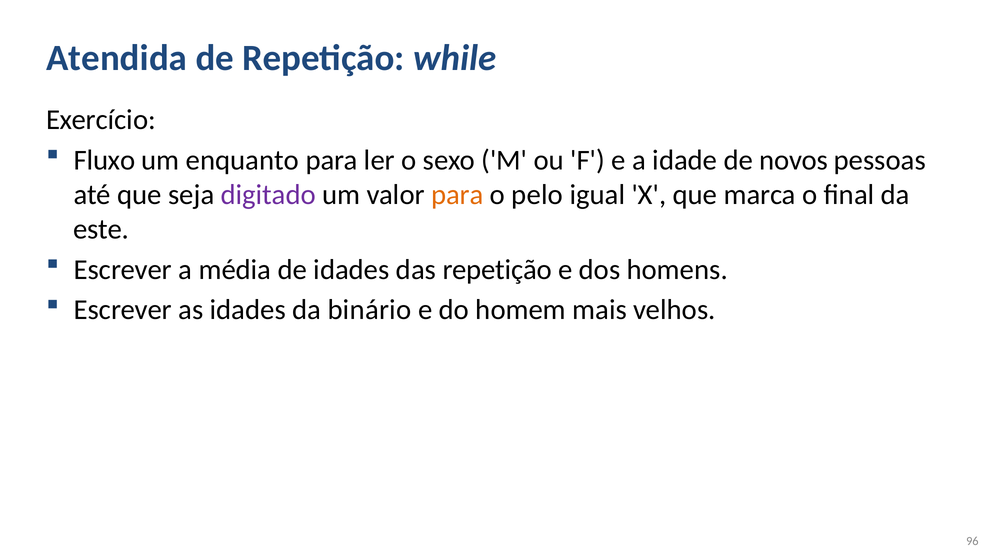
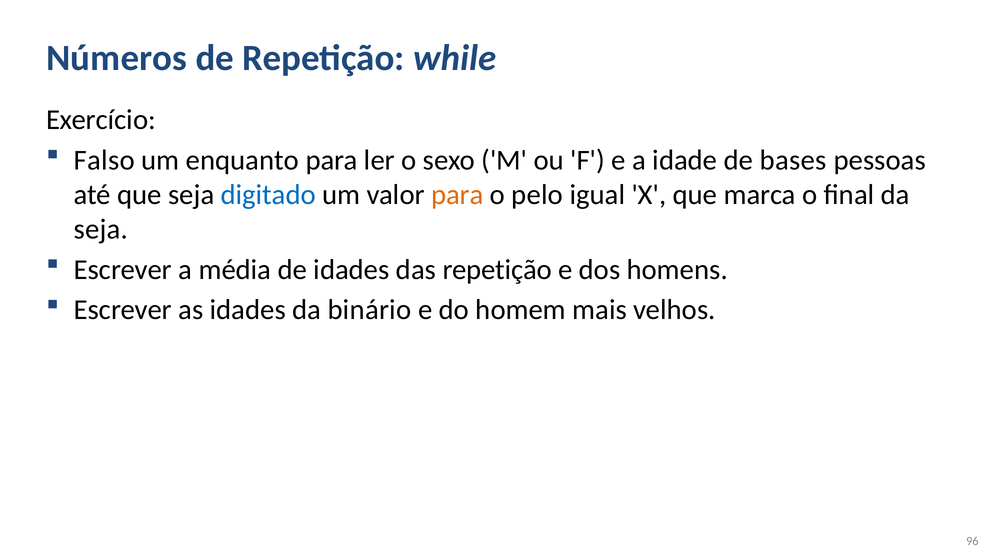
Atendida: Atendida -> Números
Fluxo: Fluxo -> Falso
novos: novos -> bases
digitado colour: purple -> blue
este at (101, 229): este -> seja
